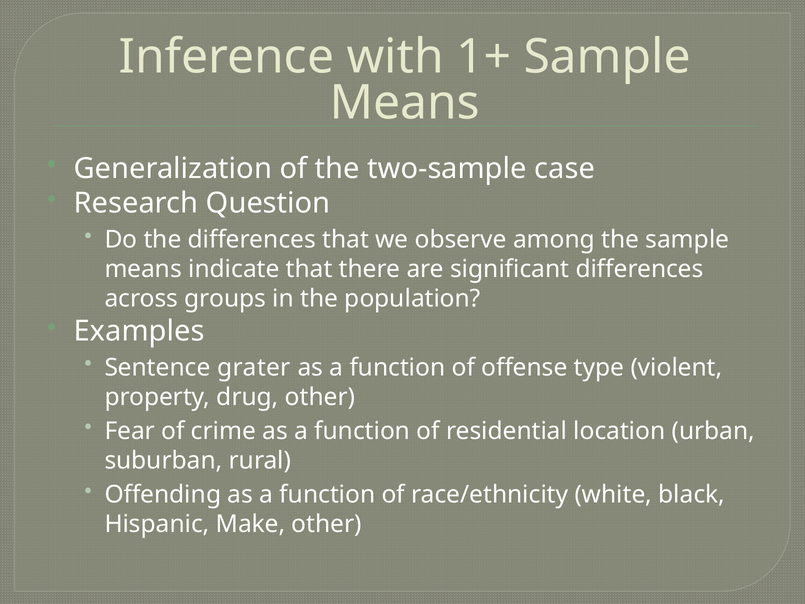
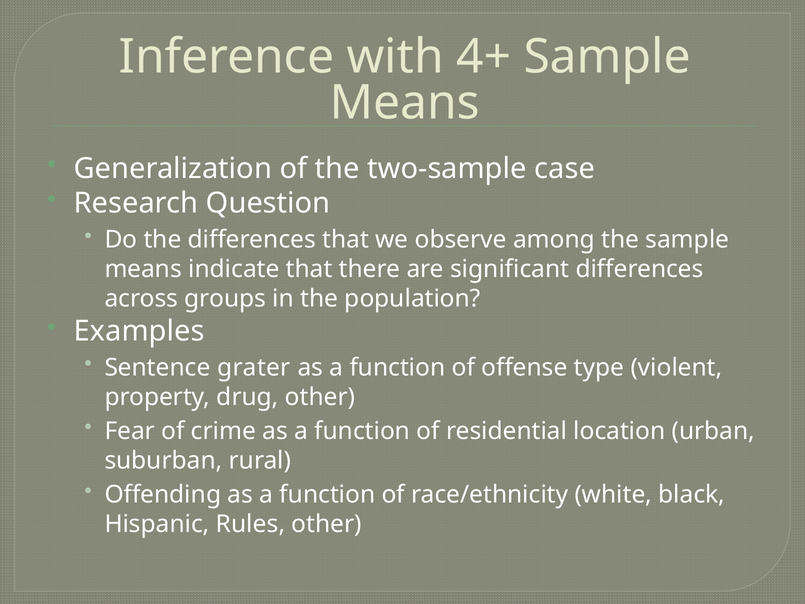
1+: 1+ -> 4+
Make: Make -> Rules
